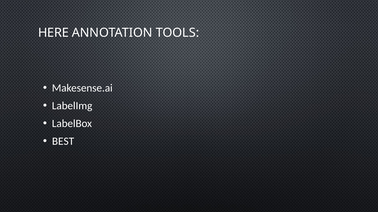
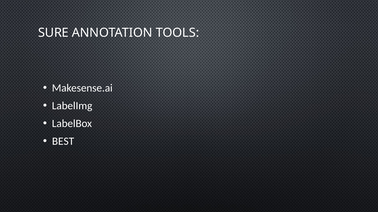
HERE: HERE -> SURE
